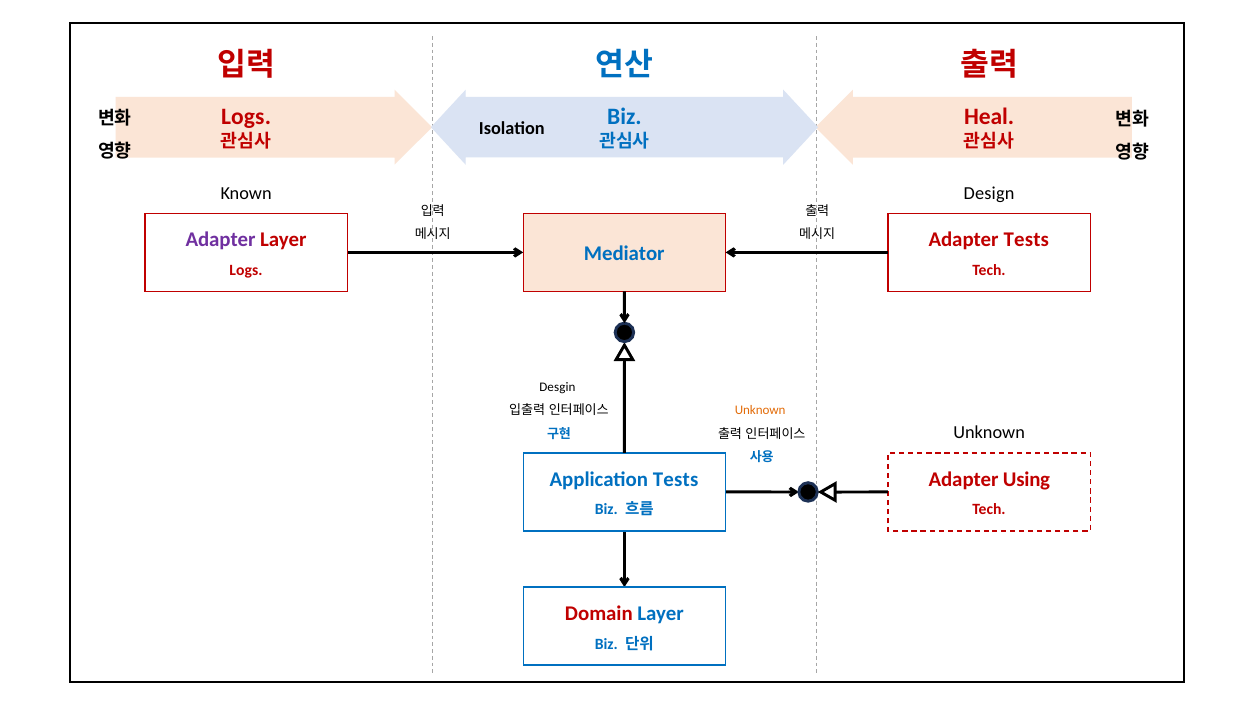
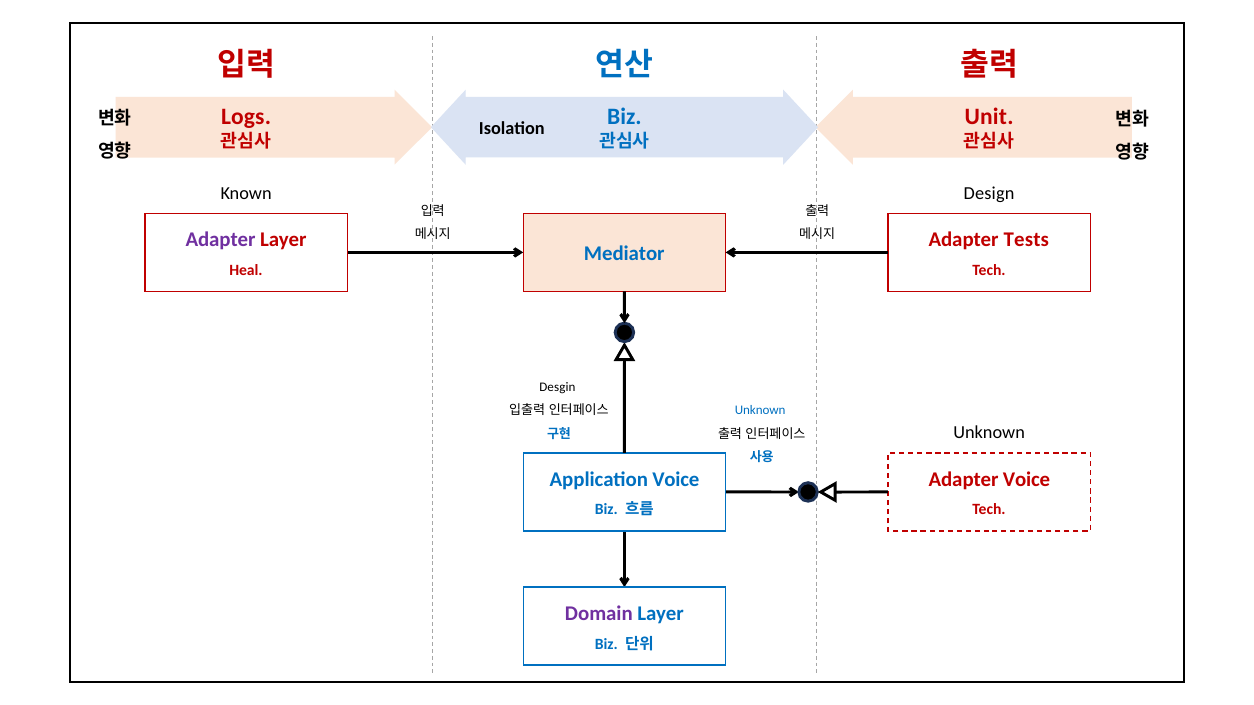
Heal: Heal -> Unit
Logs at (246, 270): Logs -> Heal
Unknown at (760, 411) colour: orange -> blue
Application Tests: Tests -> Voice
Adapter Using: Using -> Voice
Domain colour: red -> purple
